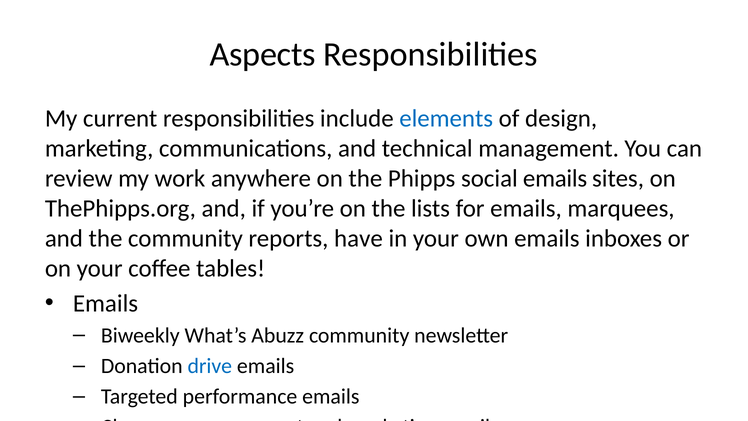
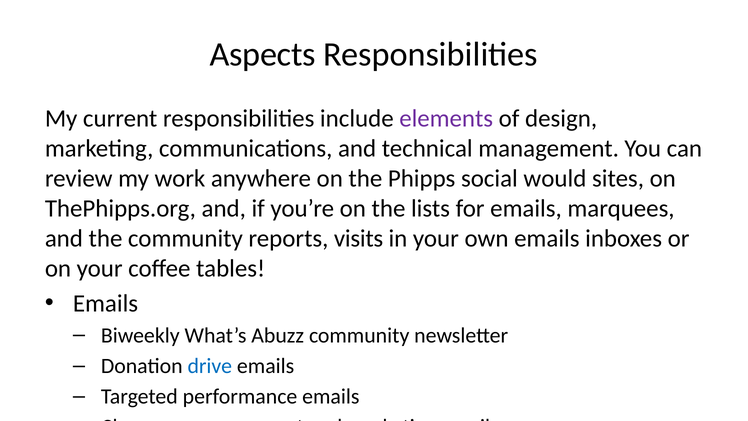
elements colour: blue -> purple
social emails: emails -> would
have: have -> visits
